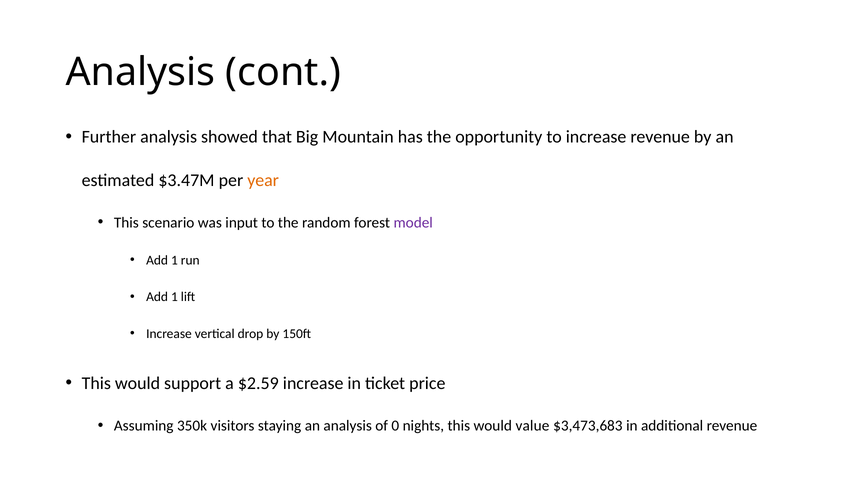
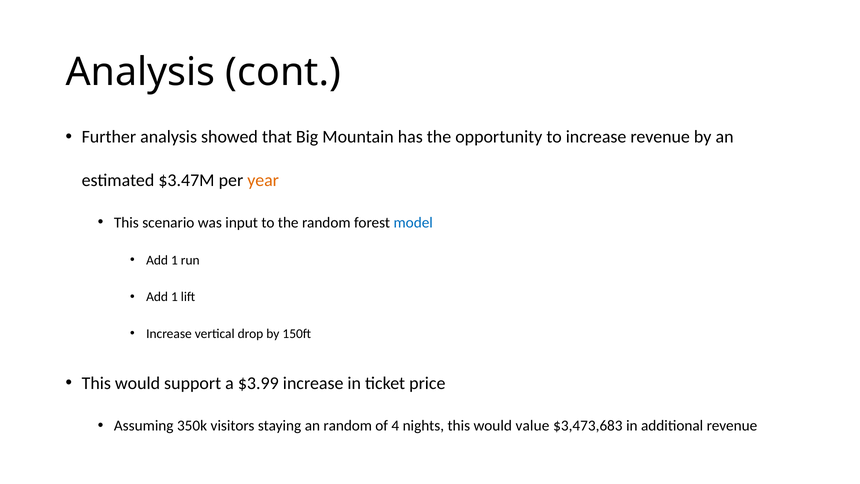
model colour: purple -> blue
$2.59: $2.59 -> $3.99
an analysis: analysis -> random
0: 0 -> 4
